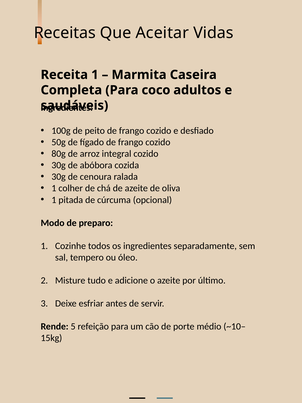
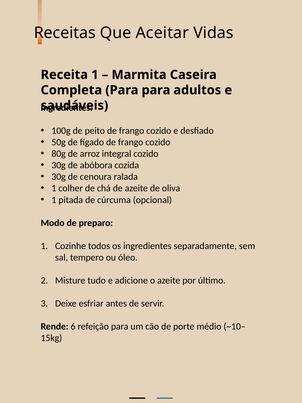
Para coco: coco -> para
5: 5 -> 6
